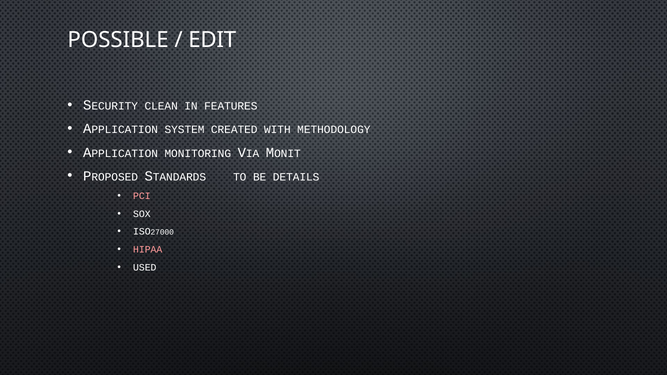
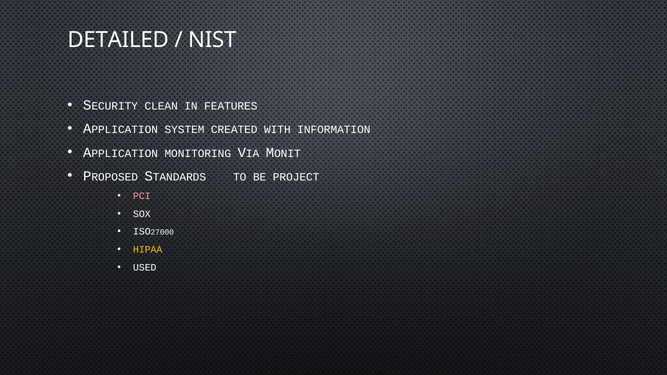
POSSIBLE: POSSIBLE -> DETAILED
EDIT: EDIT -> NIST
METHODOLOGY: METHODOLOGY -> INFORMATION
DETAILS: DETAILS -> PROJECT
HIPAA colour: pink -> yellow
